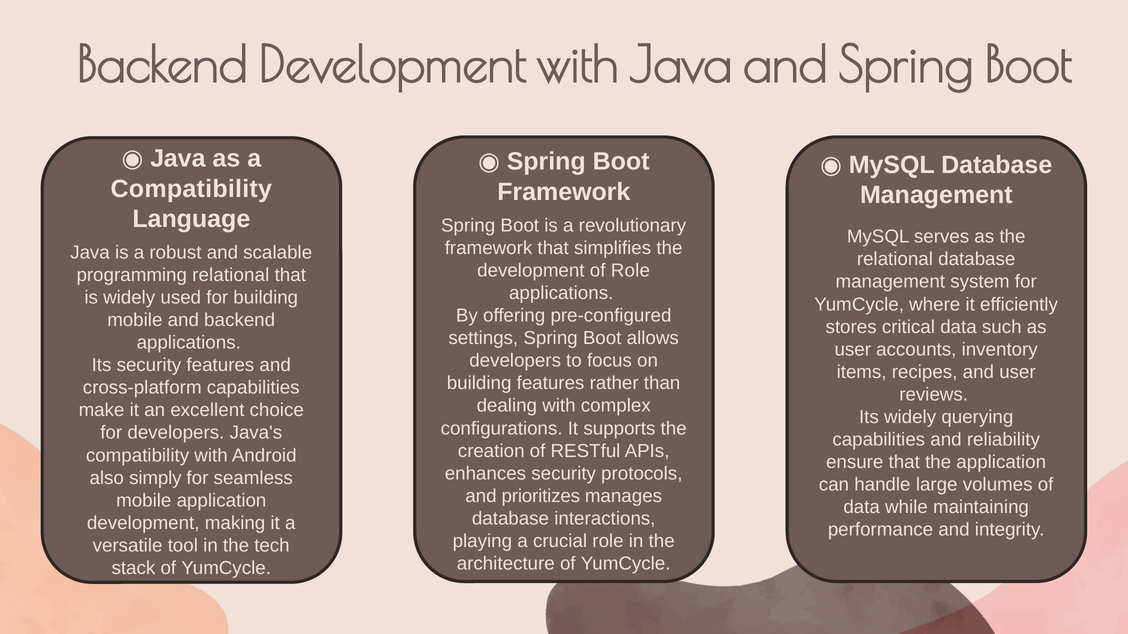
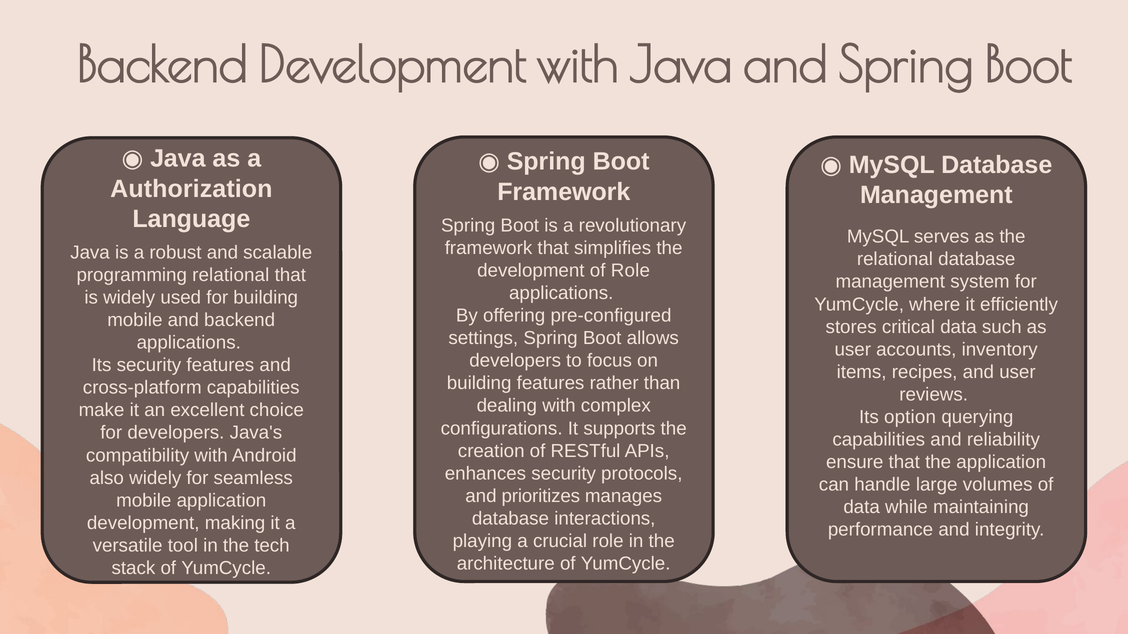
Compatibility at (191, 189): Compatibility -> Authorization
Its widely: widely -> option
also simply: simply -> widely
